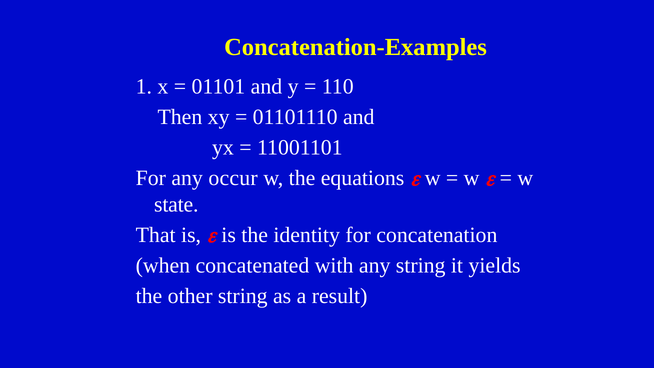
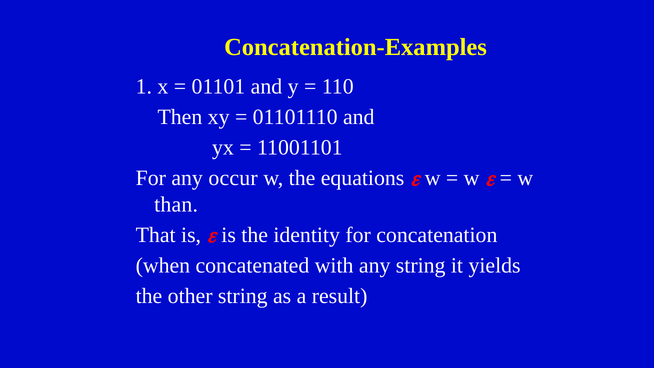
state: state -> than
